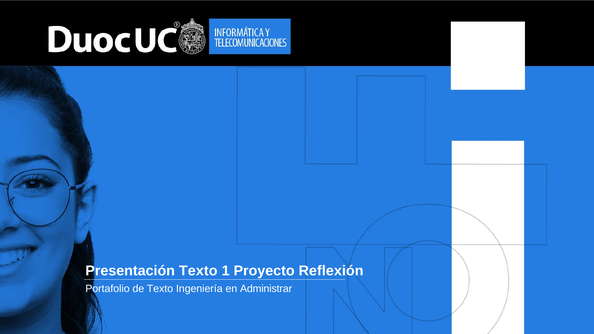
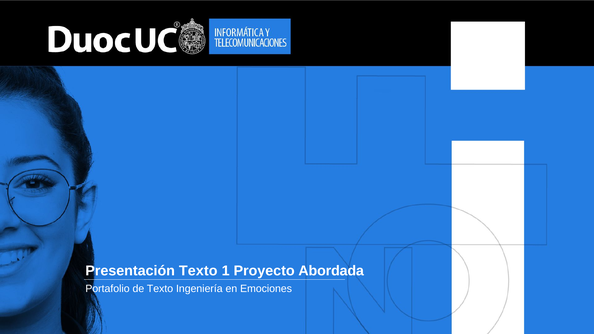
Reflexión: Reflexión -> Abordada
Administrar: Administrar -> Emociones
